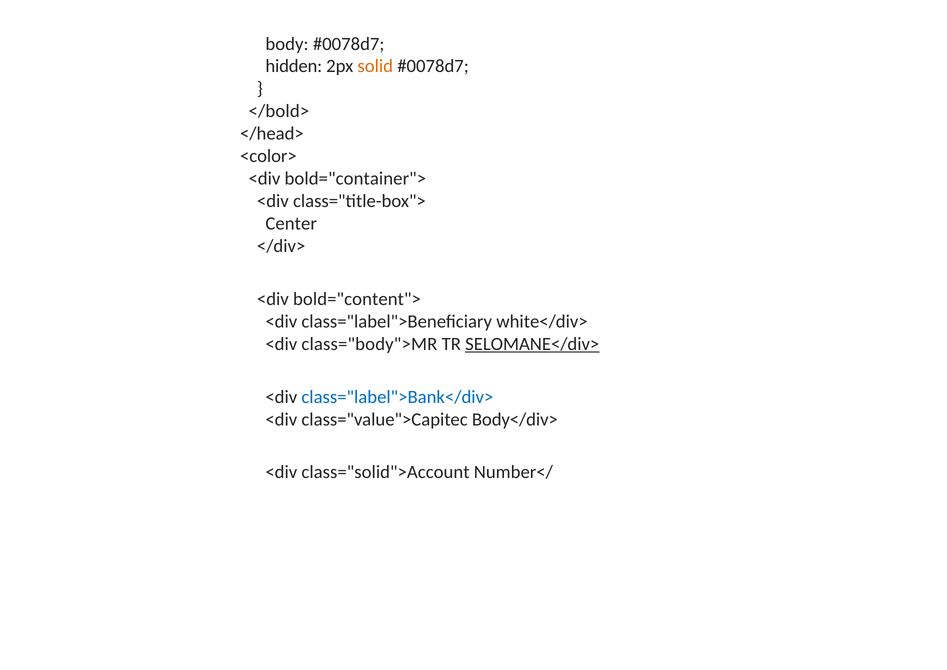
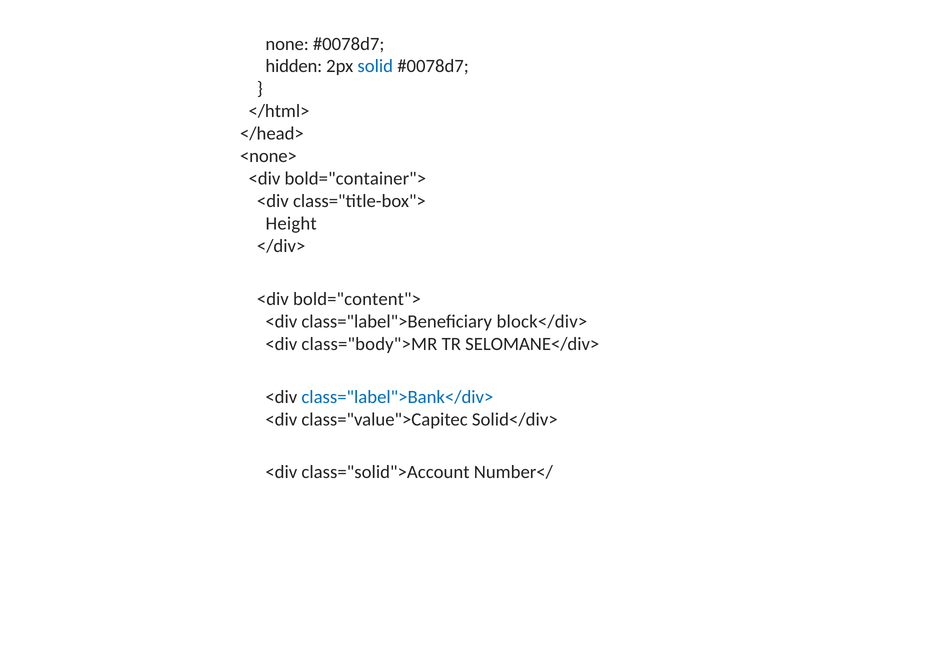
body: body -> none
solid colour: orange -> blue
</bold>: </bold> -> </html>
<color>: <color> -> <none>
Center: Center -> Height
white</div>: white</div> -> block</div>
SELOMANE</div> underline: present -> none
Body</div>: Body</div> -> Solid</div>
